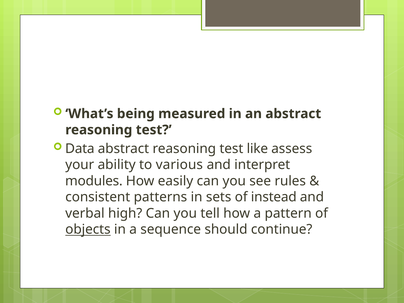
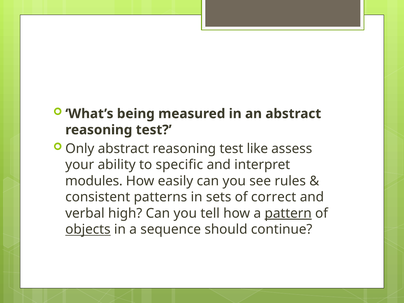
Data: Data -> Only
various: various -> specific
instead: instead -> correct
pattern underline: none -> present
